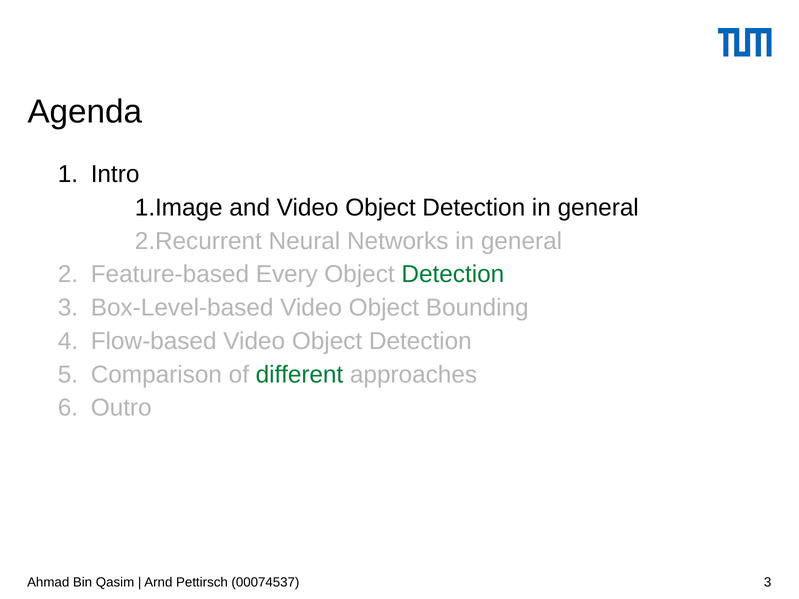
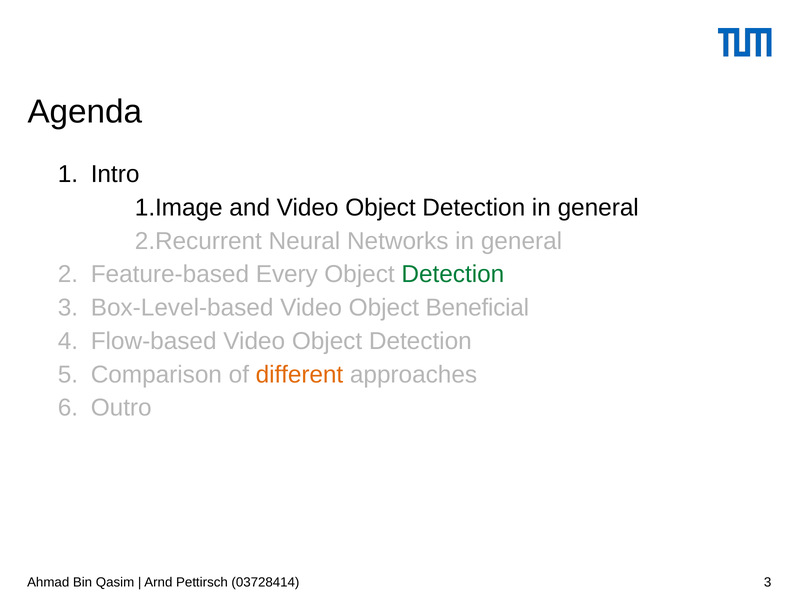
Bounding: Bounding -> Beneficial
different colour: green -> orange
00074537: 00074537 -> 03728414
